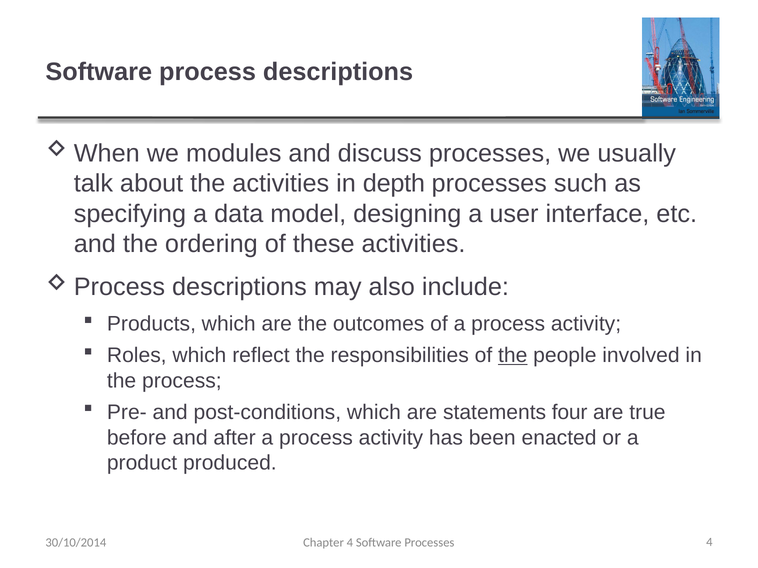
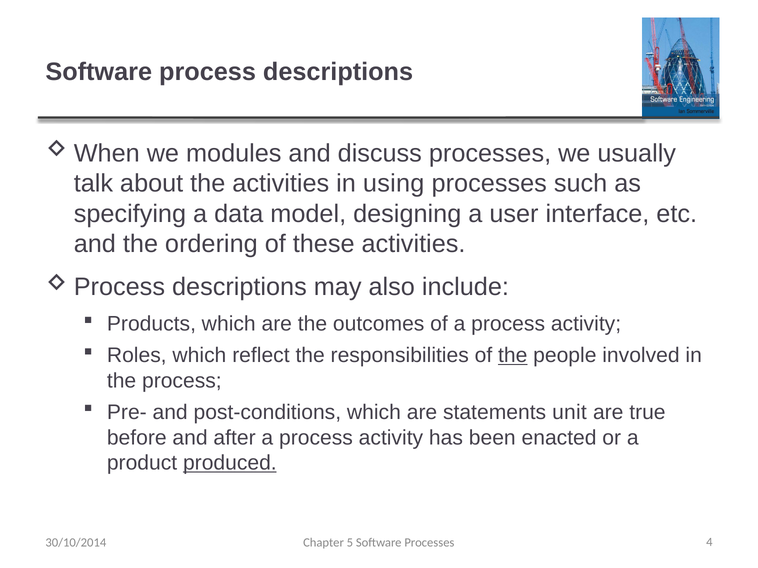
depth: depth -> using
four: four -> unit
produced underline: none -> present
Chapter 4: 4 -> 5
